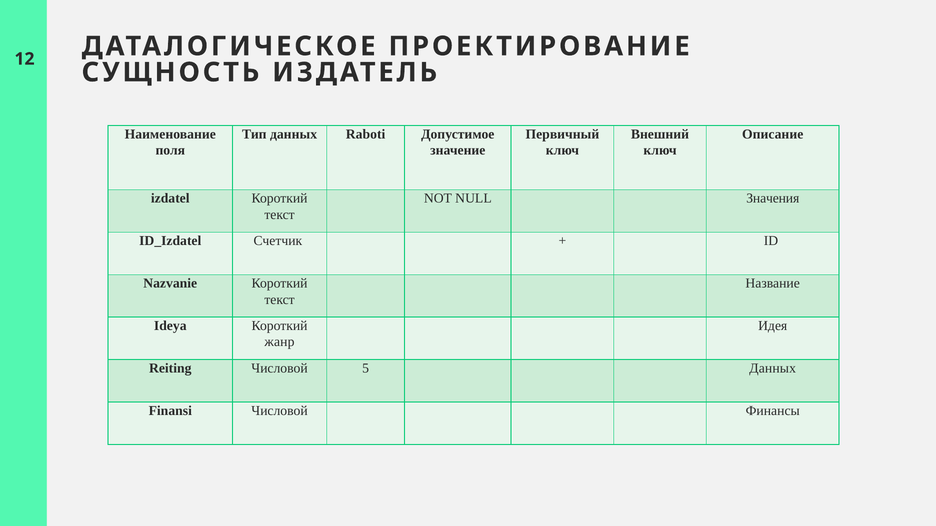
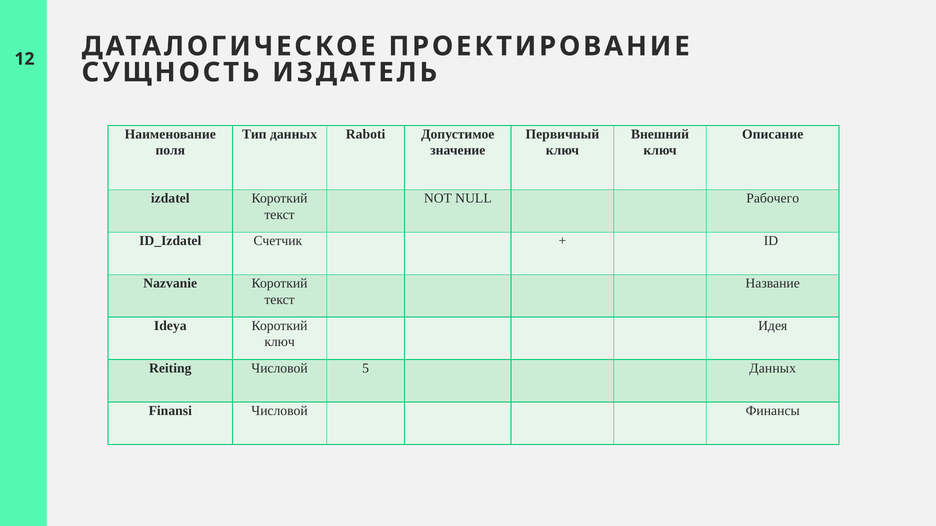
Значения: Значения -> Рабочего
жанр at (279, 342): жанр -> ключ
